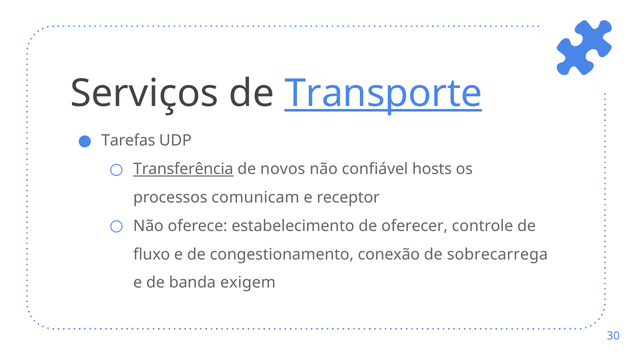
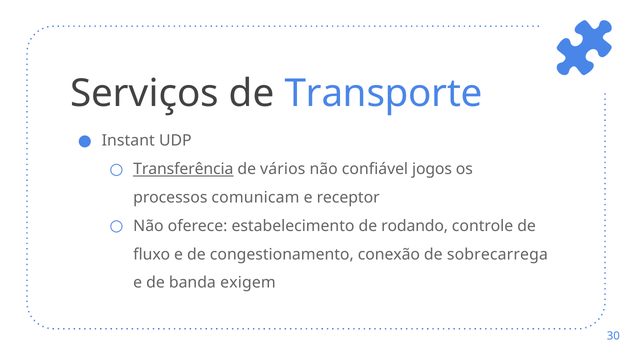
Transporte underline: present -> none
Tarefas: Tarefas -> Instant
novos: novos -> vários
hosts: hosts -> jogos
oferecer: oferecer -> rodando
